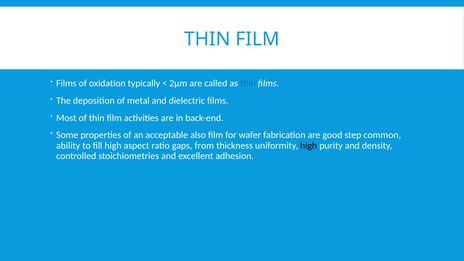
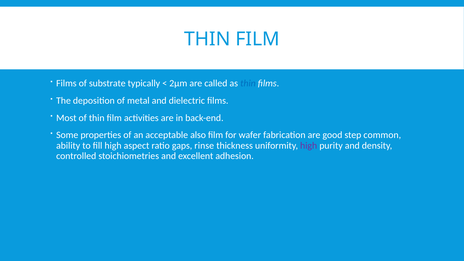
oxidation: oxidation -> substrate
from: from -> rinse
high at (309, 146) colour: black -> purple
